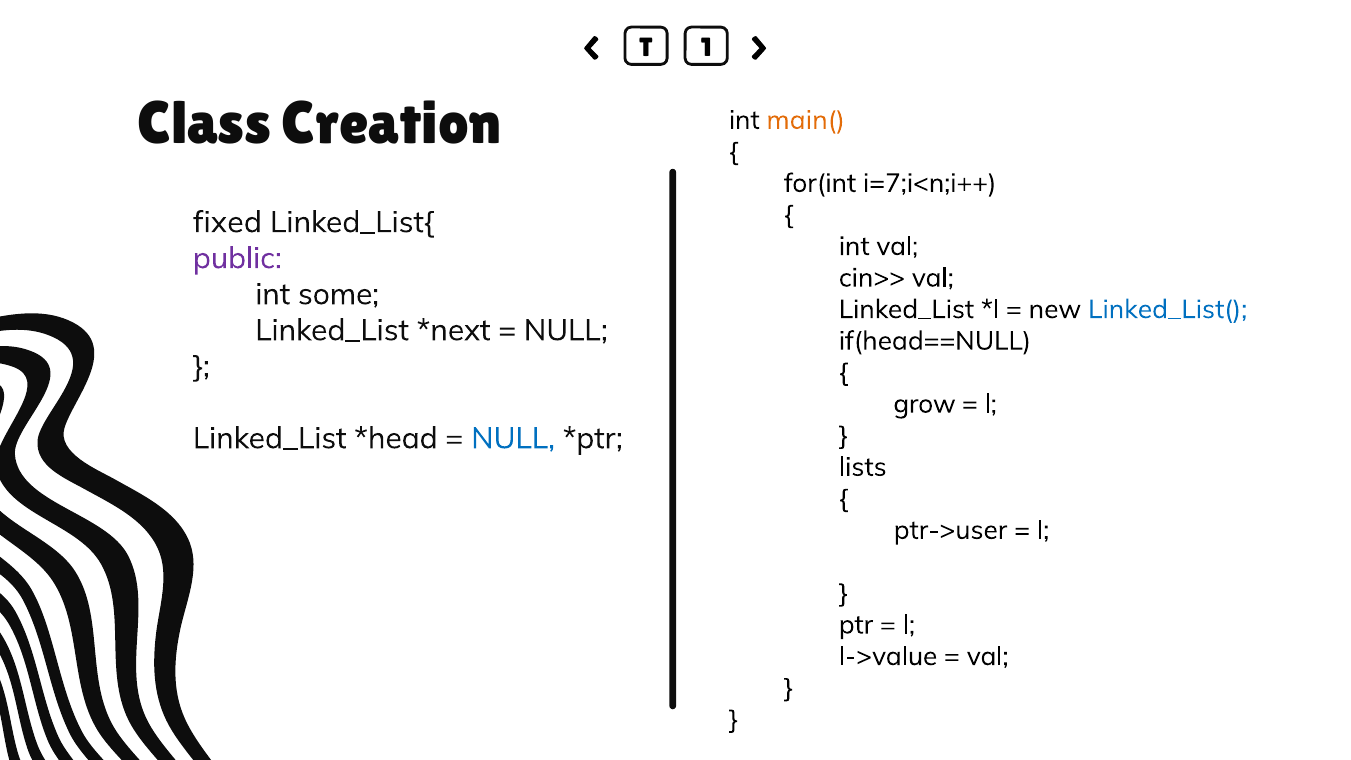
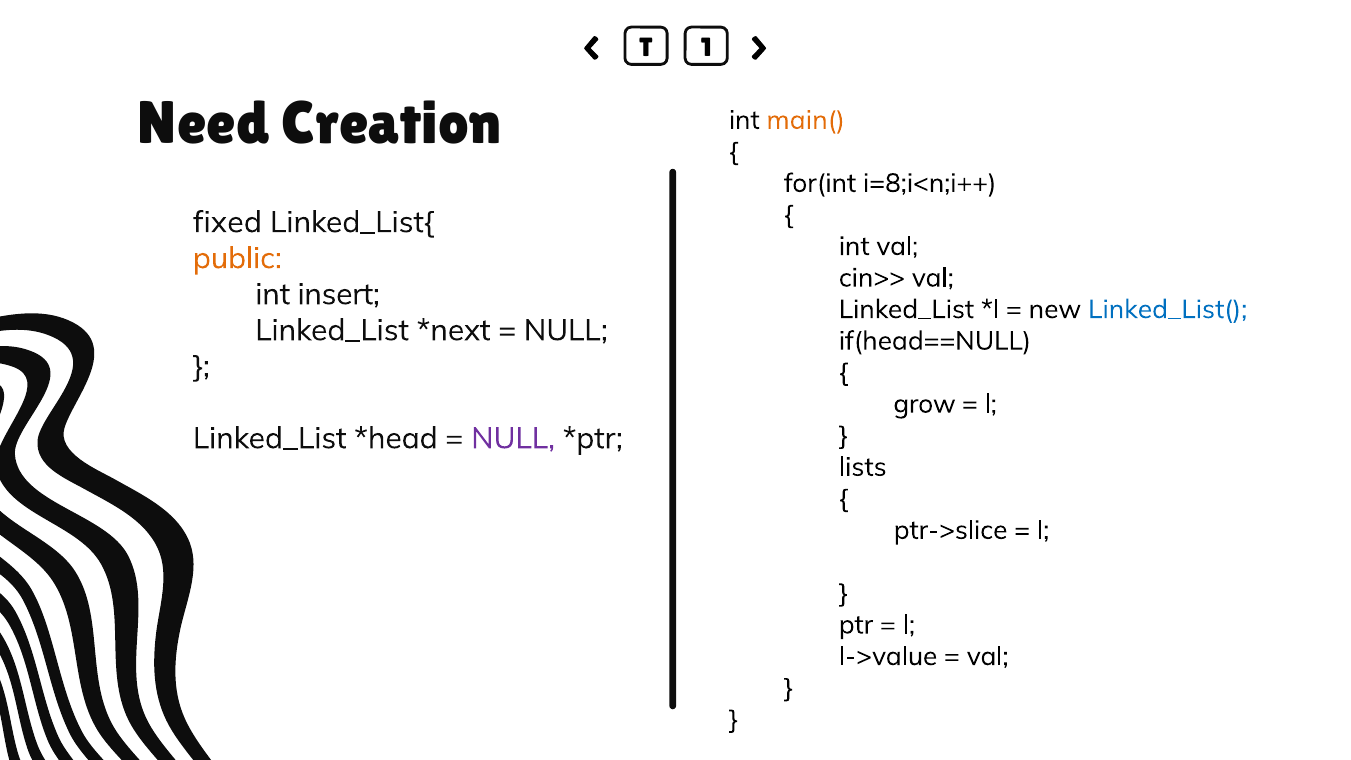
Class: Class -> Need
i=7;i<n;i++: i=7;i<n;i++ -> i=8;i<n;i++
public colour: purple -> orange
some: some -> insert
NULL at (513, 438) colour: blue -> purple
ptr->user: ptr->user -> ptr->slice
